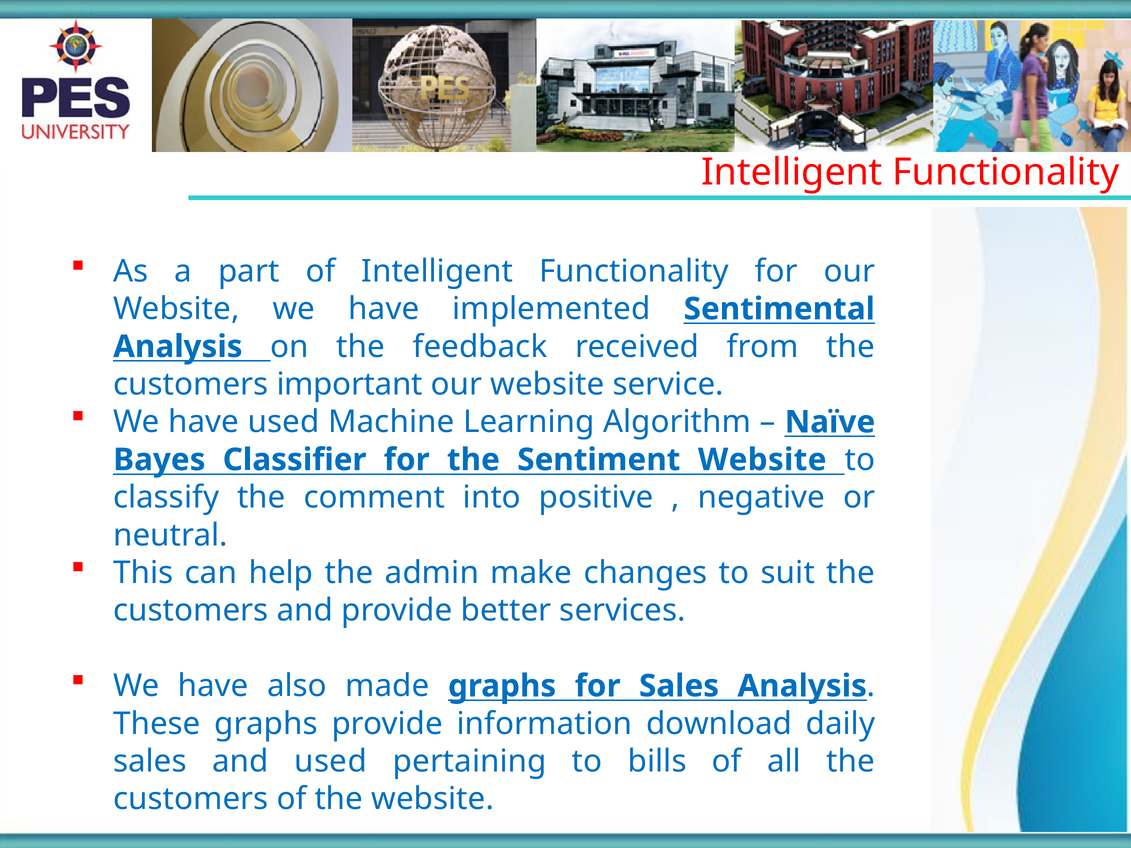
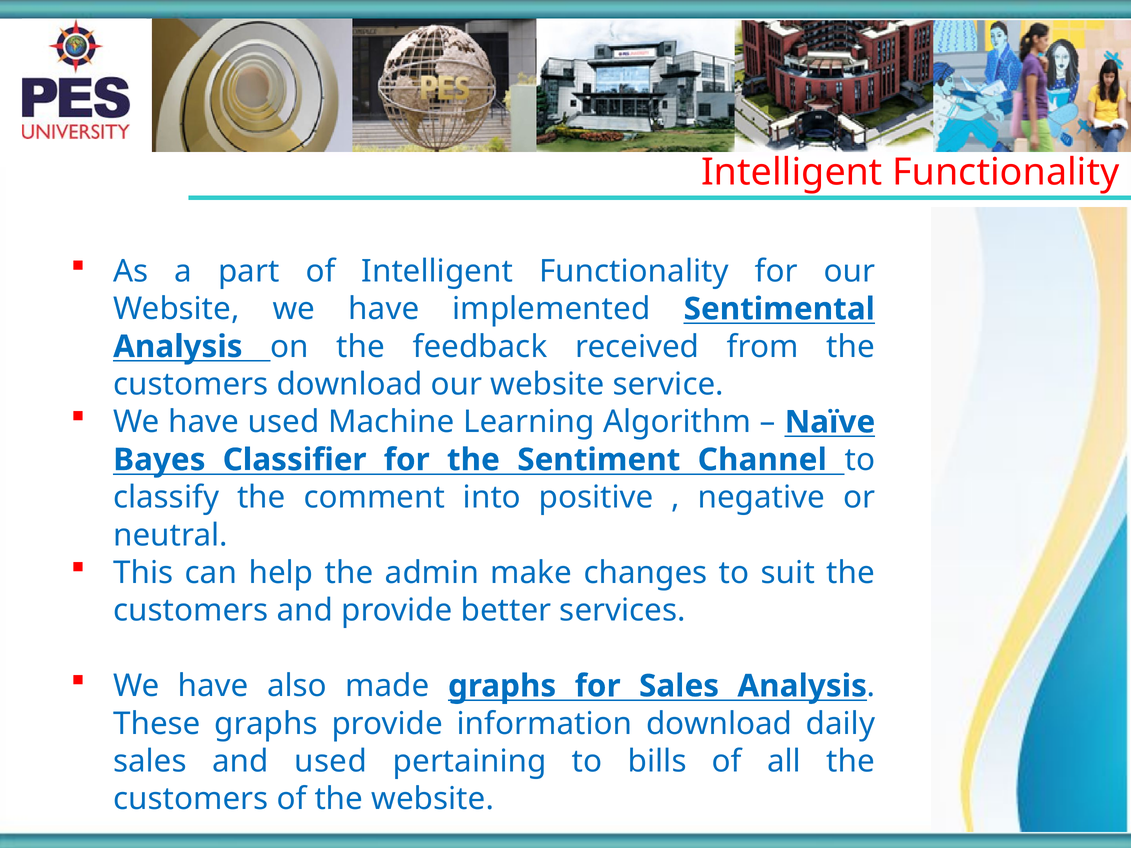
customers important: important -> download
Sentiment Website: Website -> Channel
